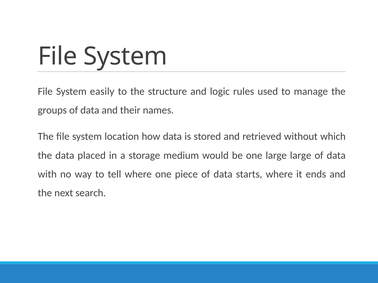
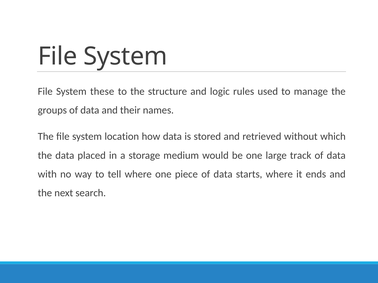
easily: easily -> these
large large: large -> track
